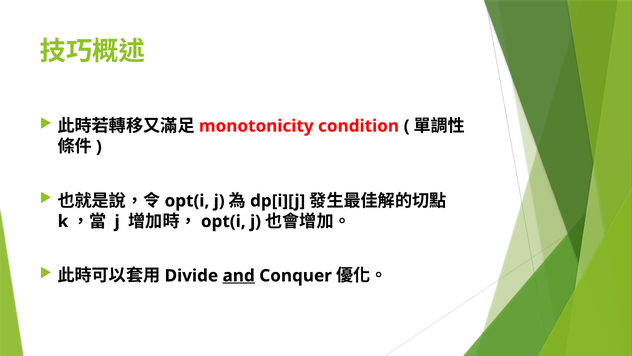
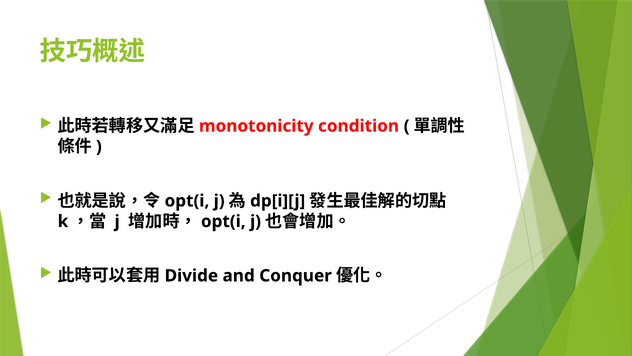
and underline: present -> none
